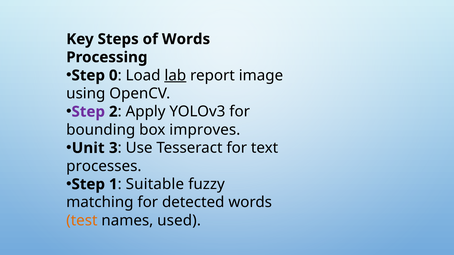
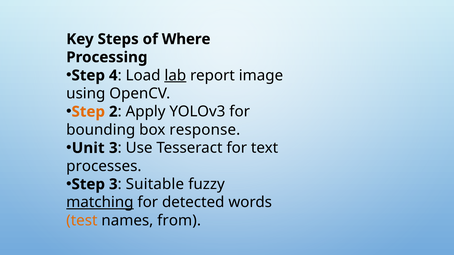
of Words: Words -> Where
0: 0 -> 4
Step at (88, 112) colour: purple -> orange
improves: improves -> response
Step 1: 1 -> 3
matching underline: none -> present
used: used -> from
